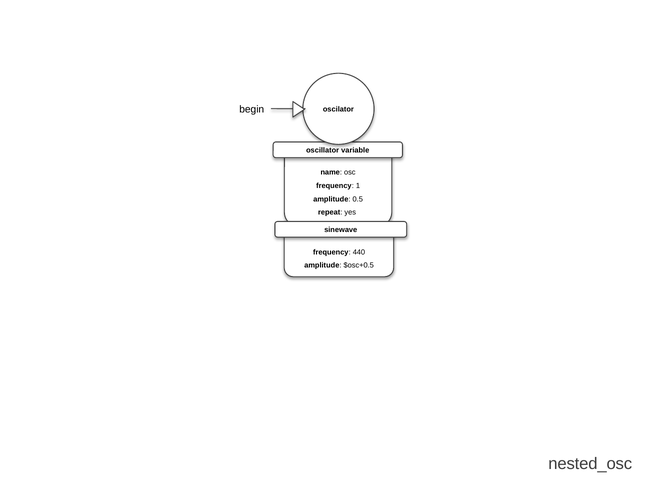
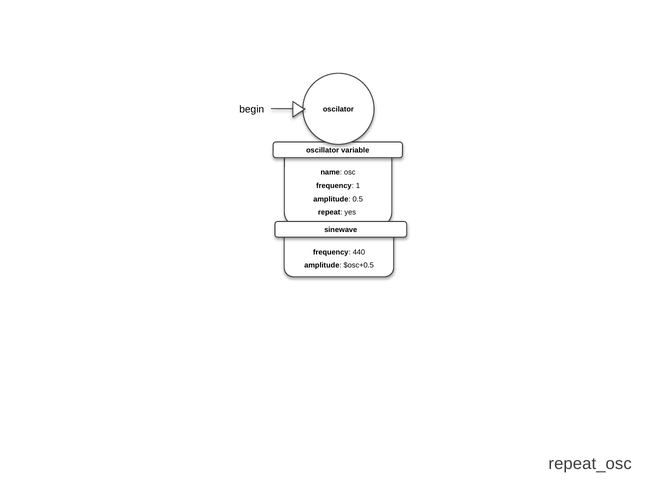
nested_osc: nested_osc -> repeat_osc
